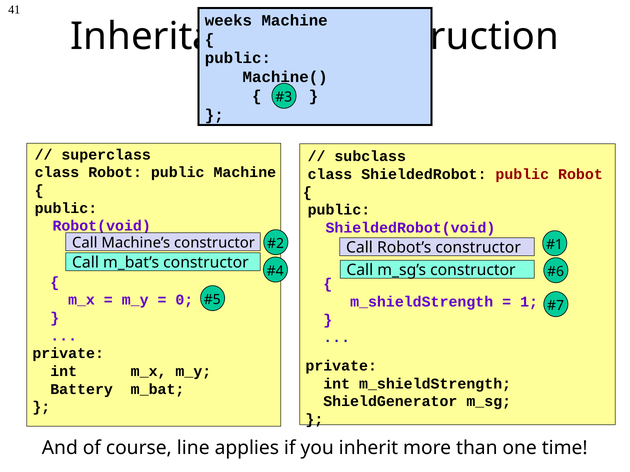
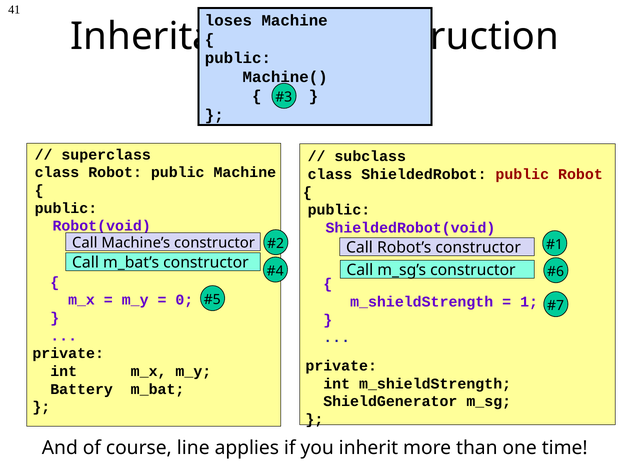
weeks: weeks -> loses
